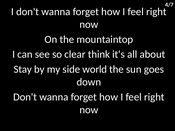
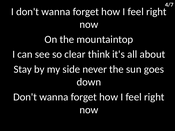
world: world -> never
